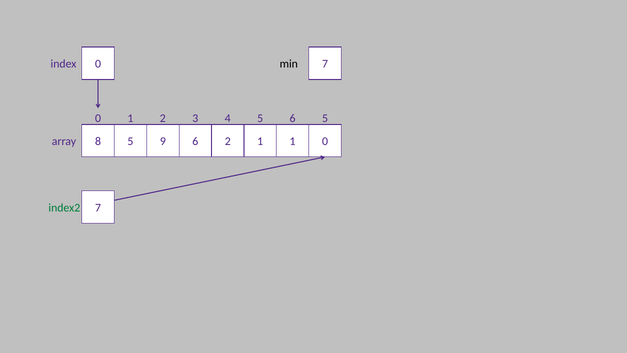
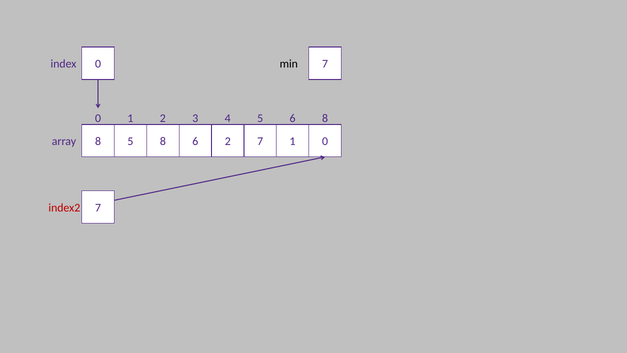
6 5: 5 -> 8
5 9: 9 -> 8
2 1: 1 -> 7
index2 colour: green -> red
